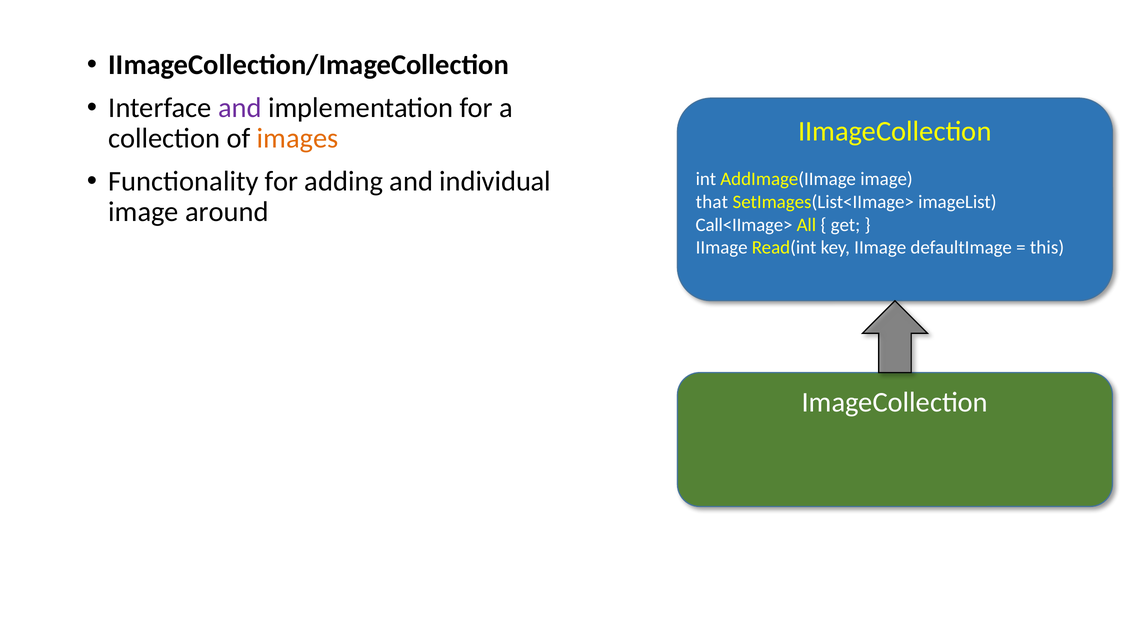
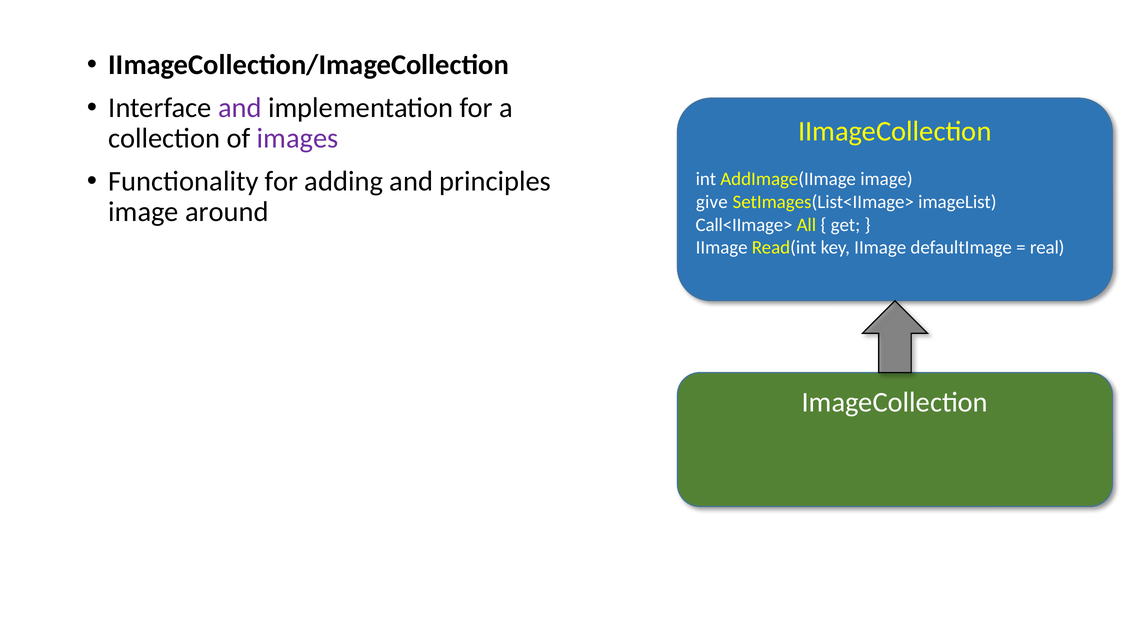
images colour: orange -> purple
individual: individual -> principles
that: that -> give
this: this -> real
